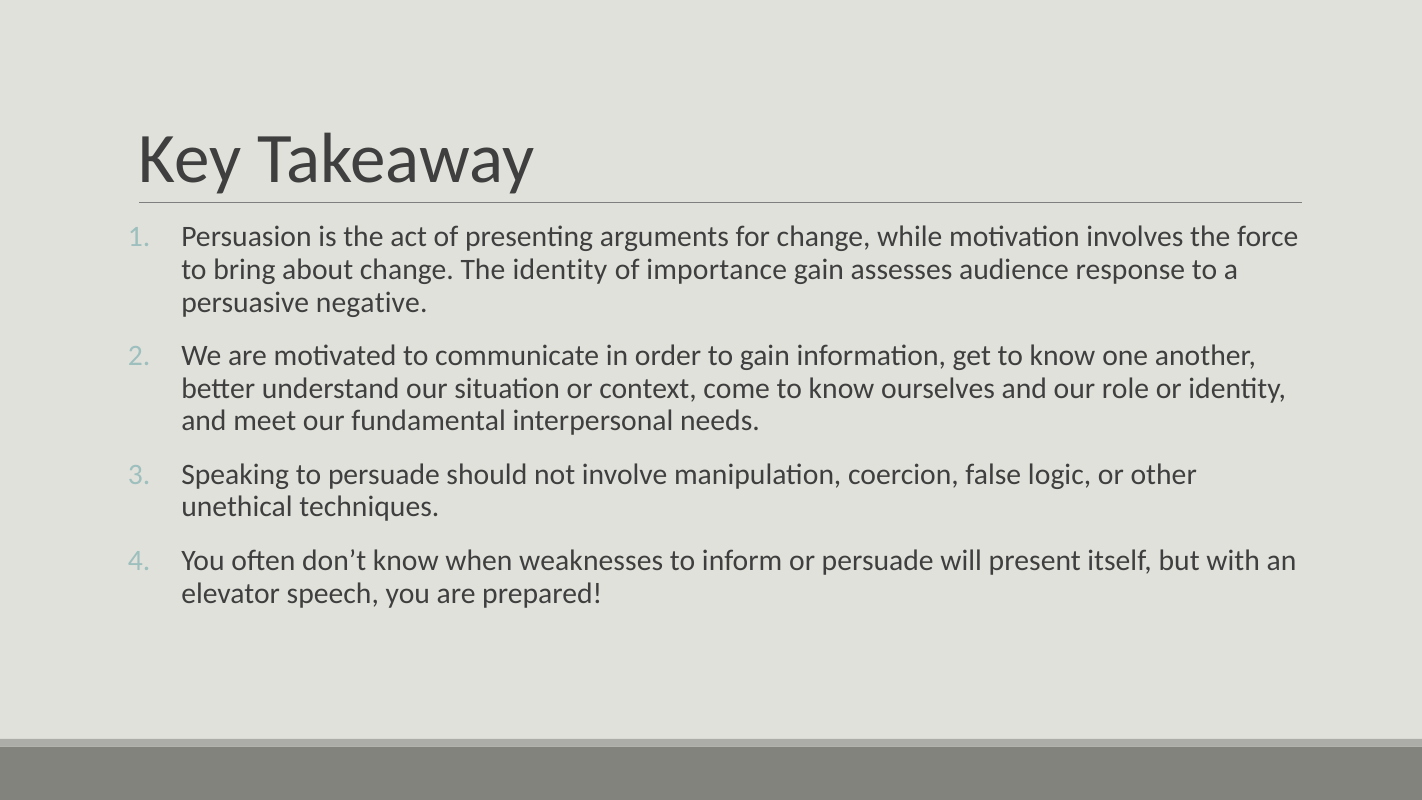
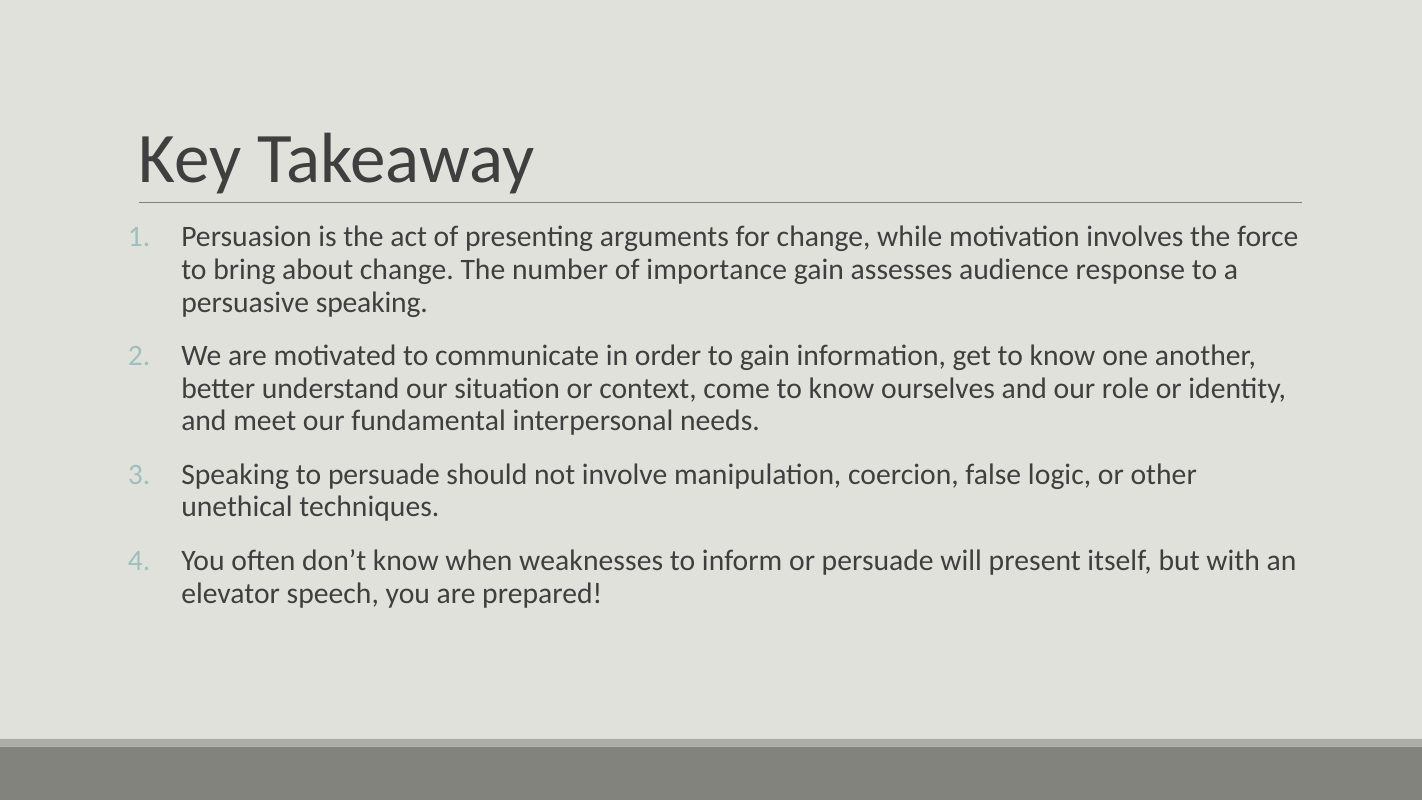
The identity: identity -> number
persuasive negative: negative -> speaking
